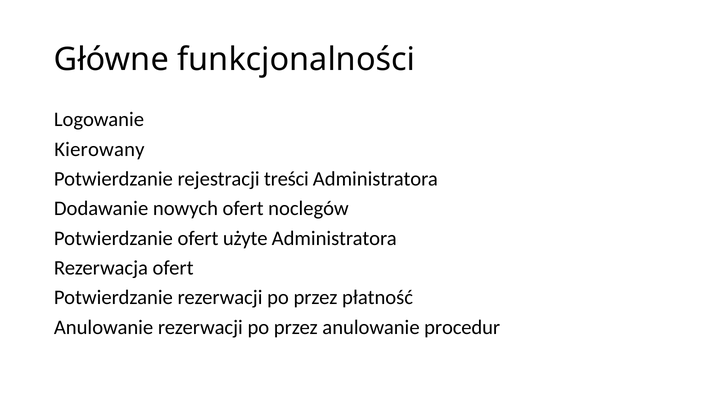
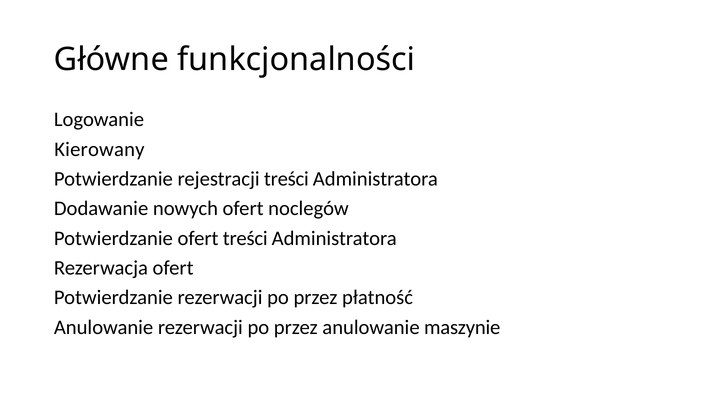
ofert użyte: użyte -> treści
procedur: procedur -> maszynie
